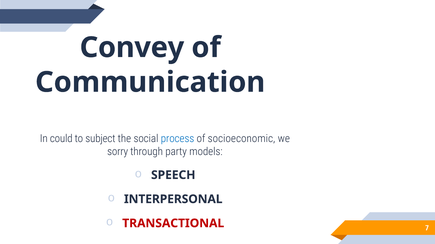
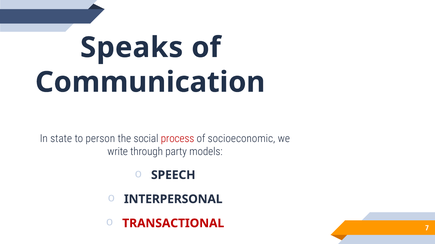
Convey: Convey -> Speaks
could: could -> state
subject: subject -> person
process colour: blue -> red
sorry: sorry -> write
